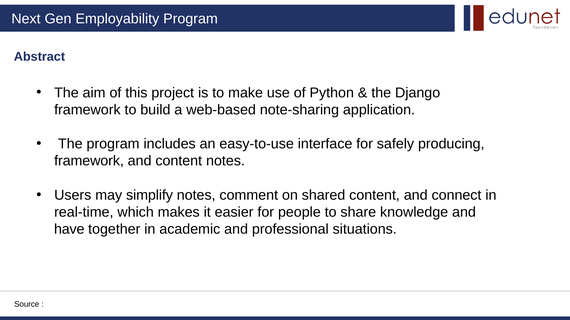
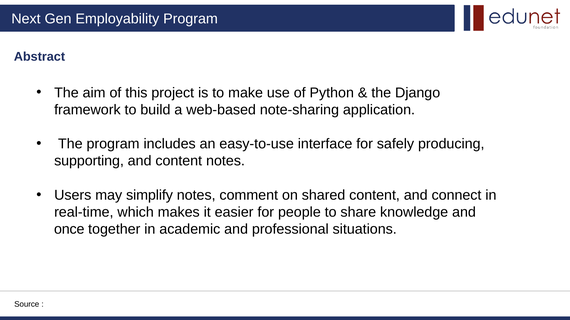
framework at (89, 161): framework -> supporting
have: have -> once
